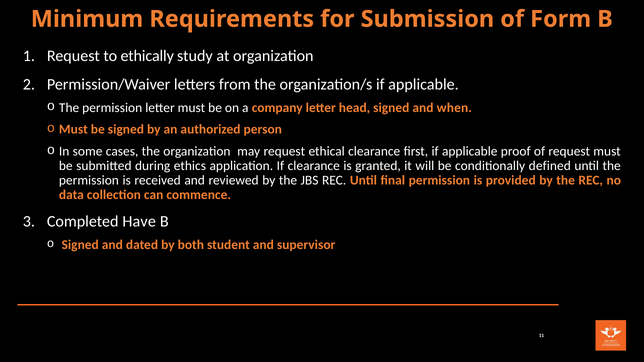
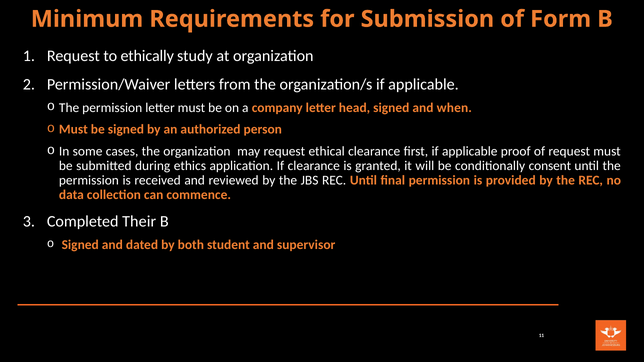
defined: defined -> consent
Have: Have -> Their
